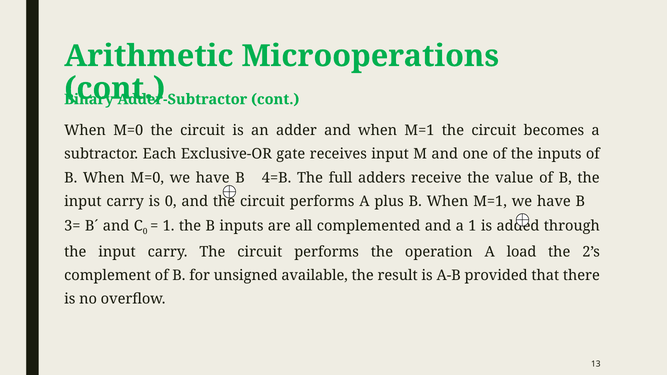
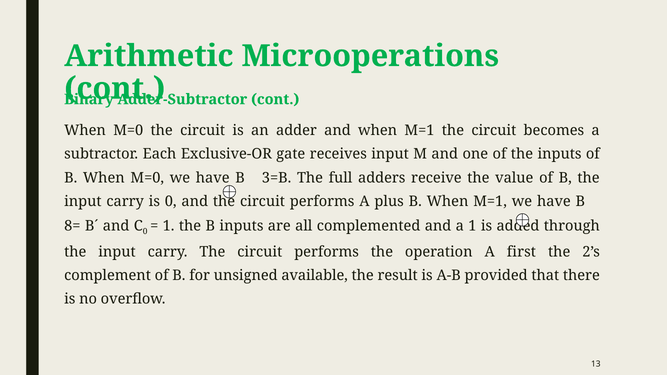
4=B: 4=B -> 3=B
3=: 3= -> 8=
load: load -> first
